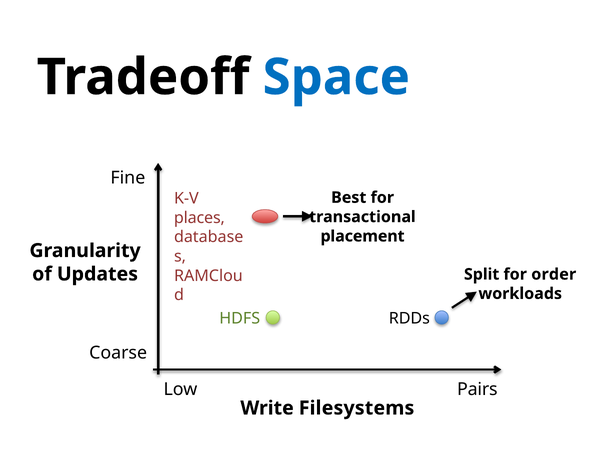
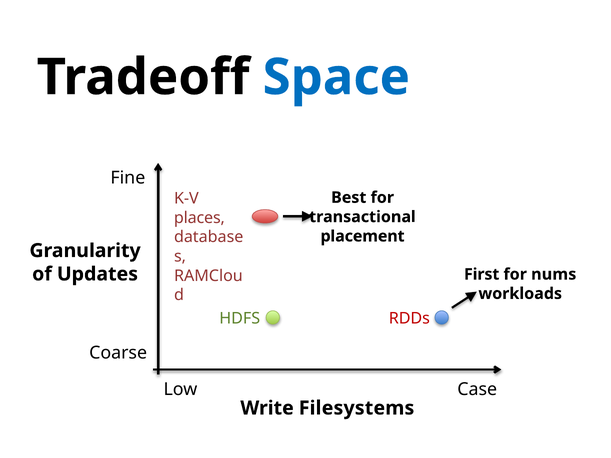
Split: Split -> First
order: order -> nums
RDDs colour: black -> red
Pairs: Pairs -> Case
